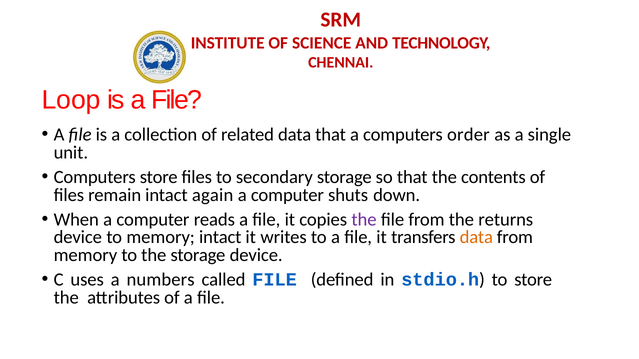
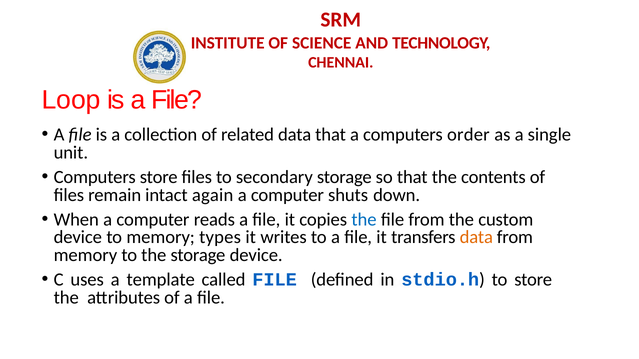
the at (364, 220) colour: purple -> blue
returns: returns -> custom
memory intact: intact -> types
numbers: numbers -> template
